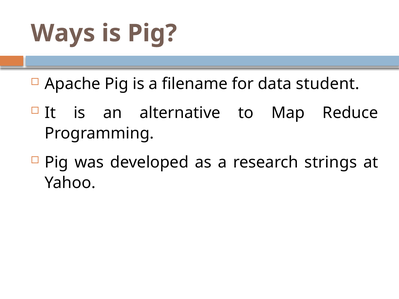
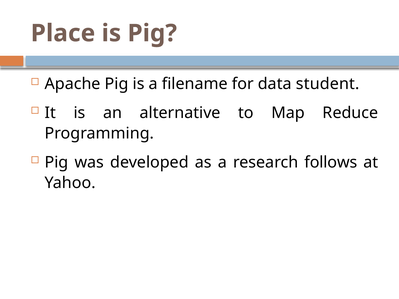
Ways: Ways -> Place
strings: strings -> follows
